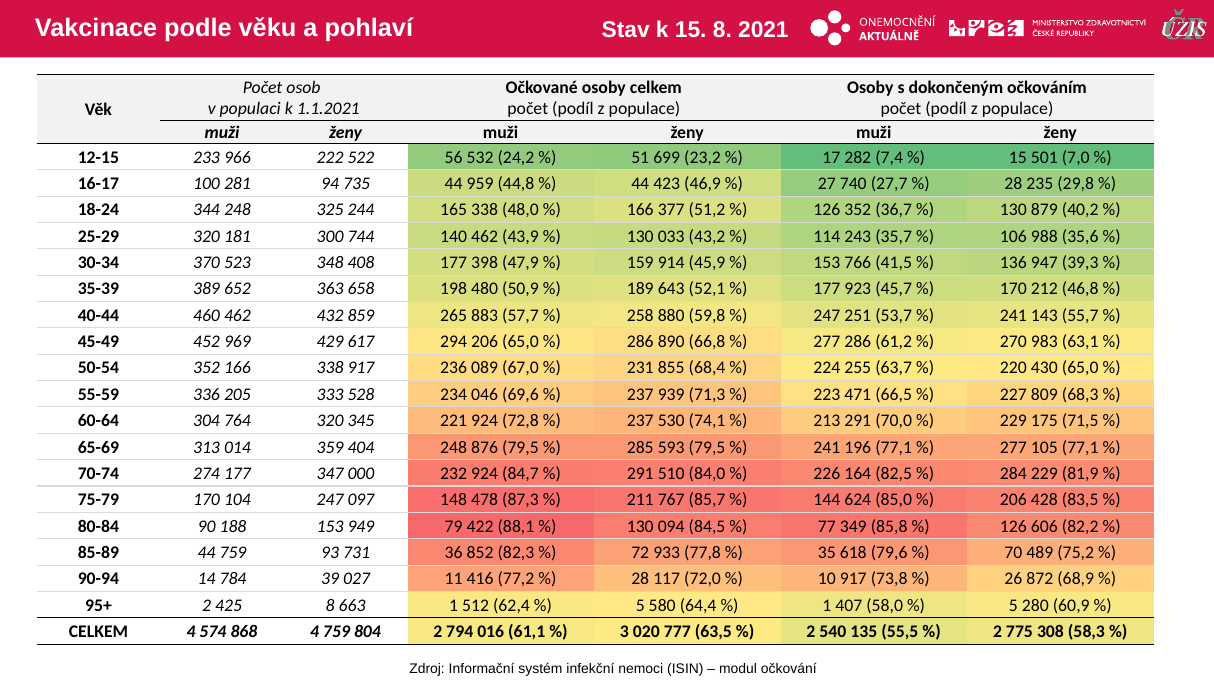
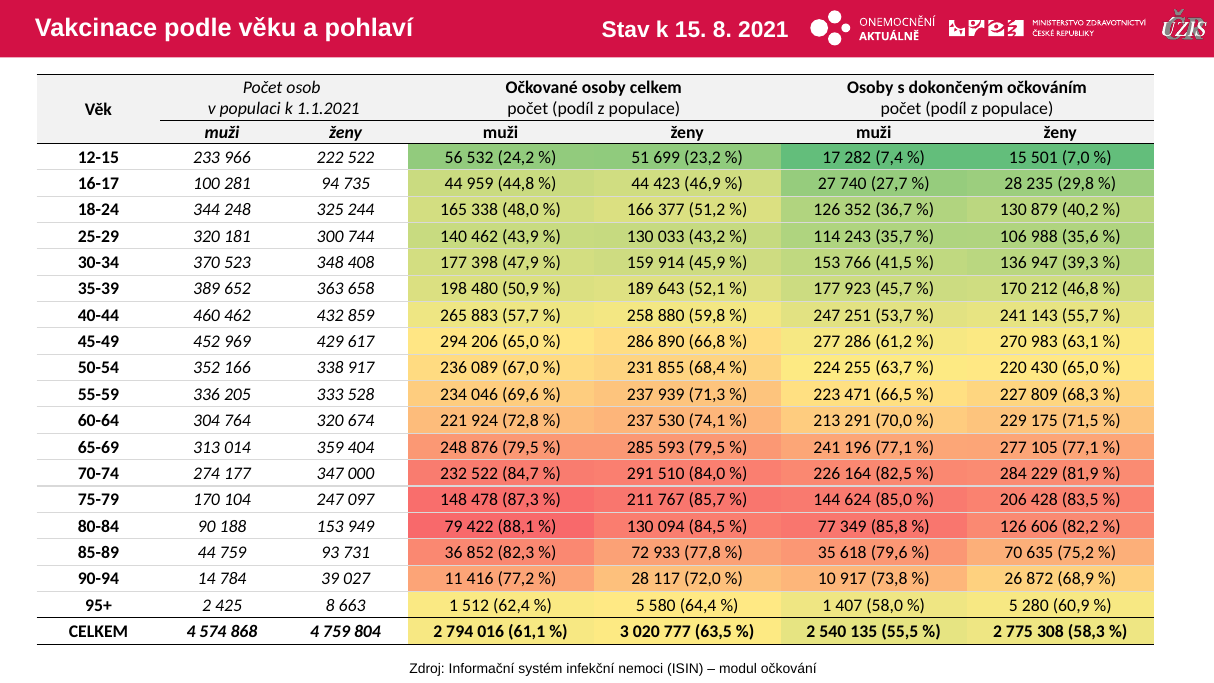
345: 345 -> 674
232 924: 924 -> 522
489: 489 -> 635
